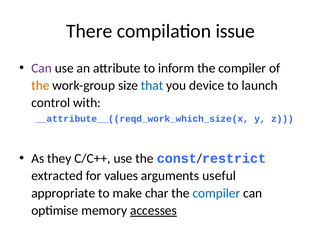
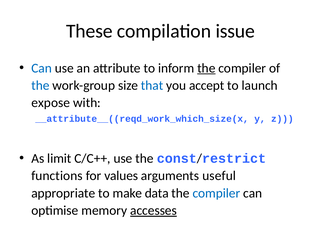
There: There -> These
Can at (42, 68) colour: purple -> blue
the at (206, 68) underline: none -> present
the at (40, 85) colour: orange -> blue
device: device -> accept
control: control -> expose
they: they -> limit
extracted: extracted -> functions
char: char -> data
